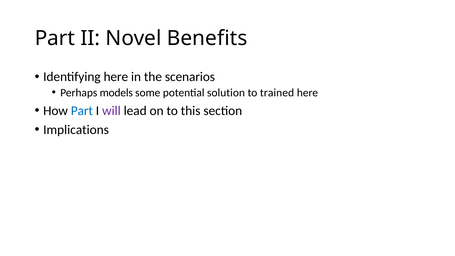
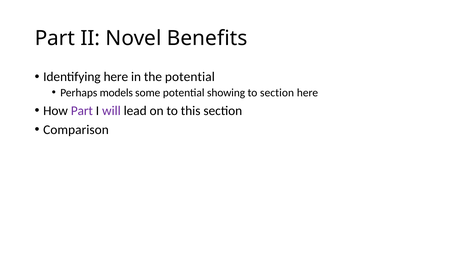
the scenarios: scenarios -> potential
solution: solution -> showing
to trained: trained -> section
Part at (82, 111) colour: blue -> purple
Implications: Implications -> Comparison
